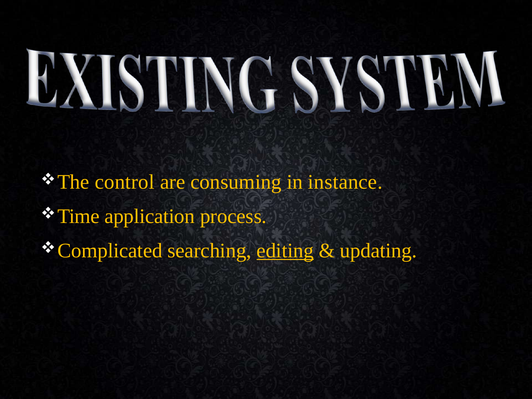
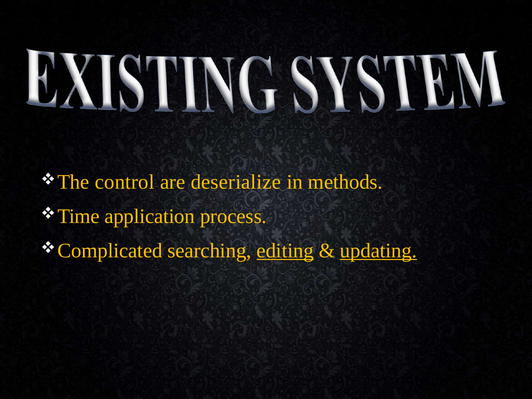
consuming: consuming -> deserialize
instance: instance -> methods
updating underline: none -> present
